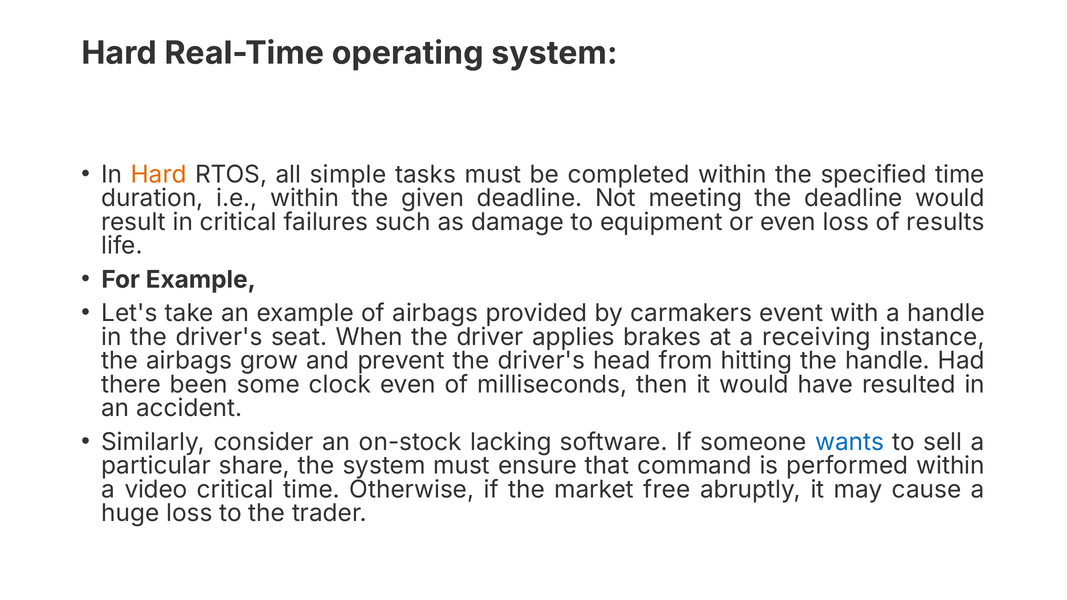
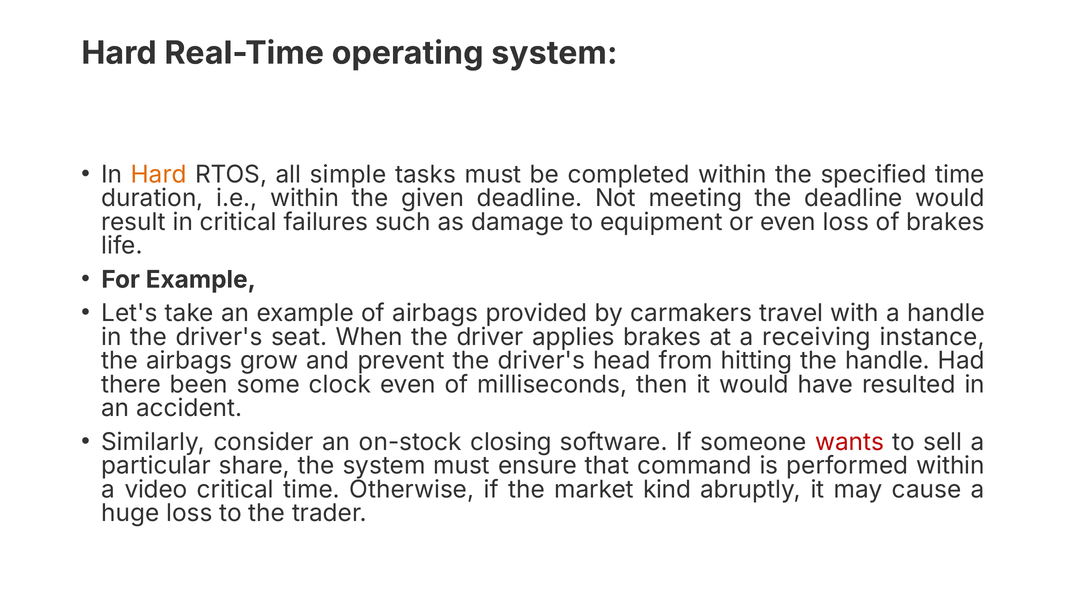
of results: results -> brakes
event: event -> travel
lacking: lacking -> closing
wants colour: blue -> red
free: free -> kind
